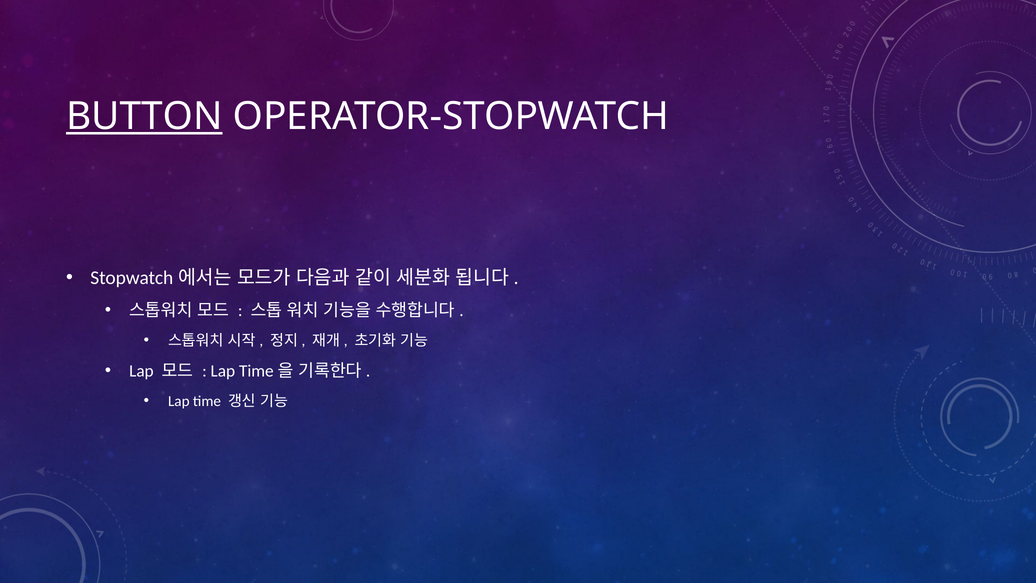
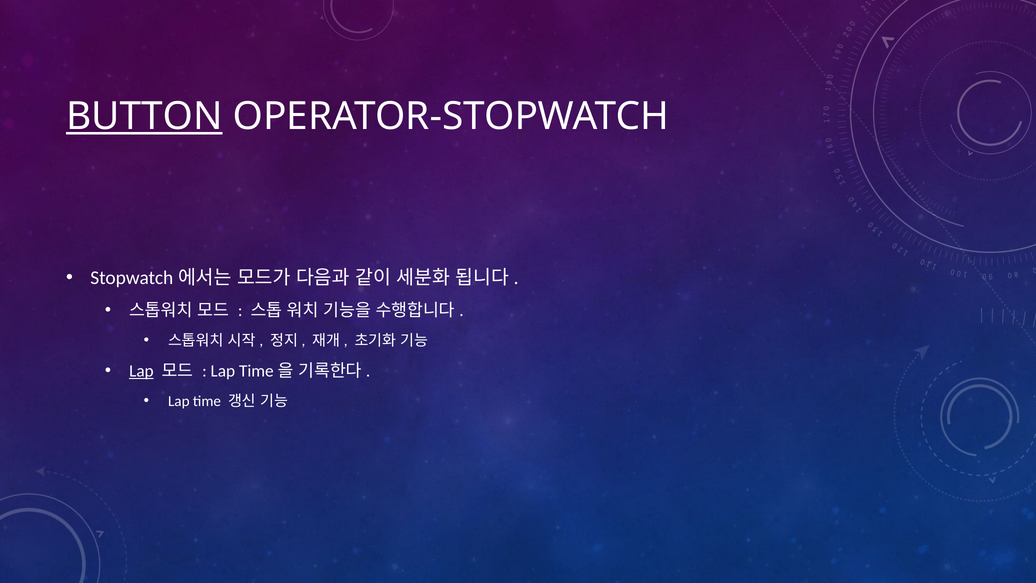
Lap at (141, 371) underline: none -> present
